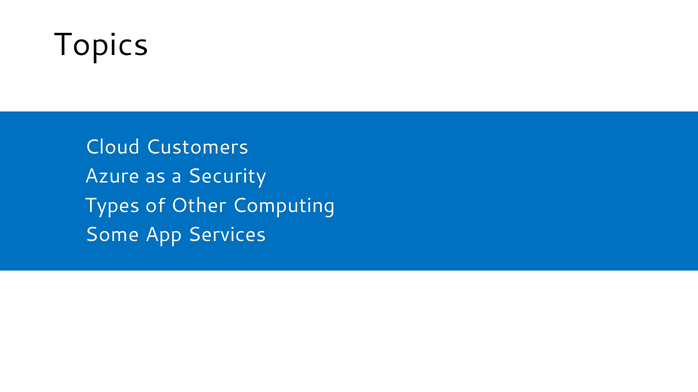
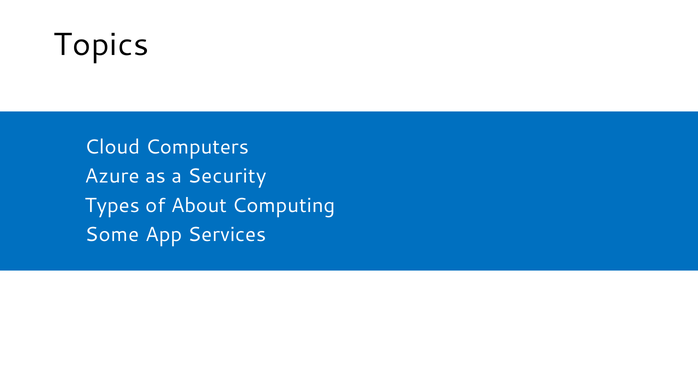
Customers: Customers -> Computers
Other: Other -> About
